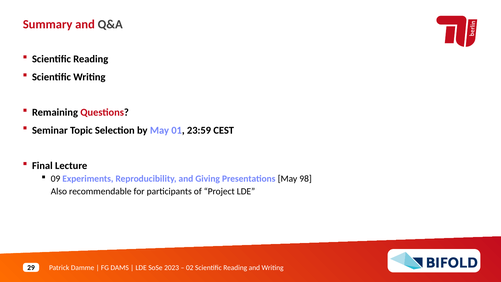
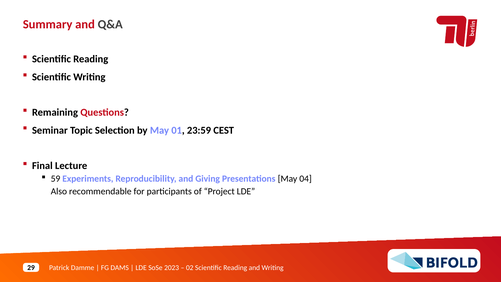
09: 09 -> 59
98: 98 -> 04
